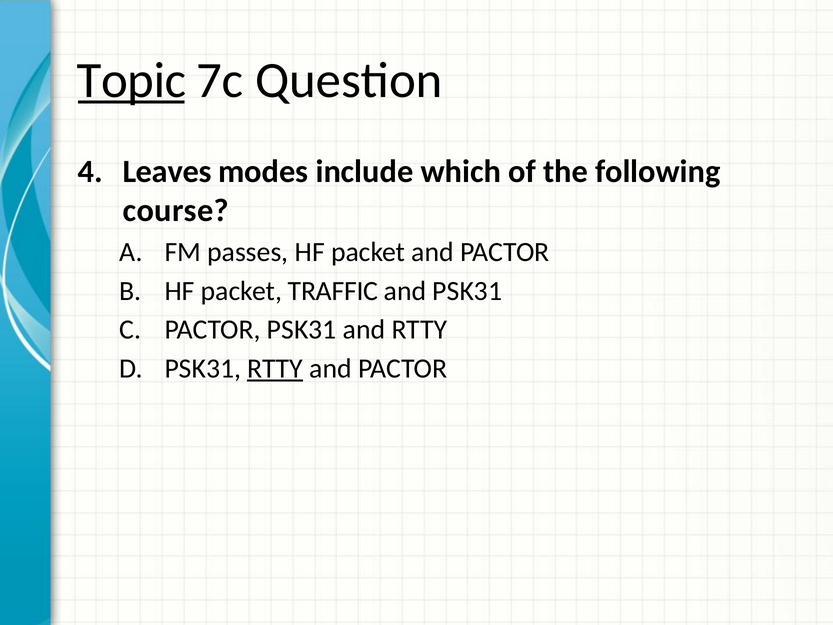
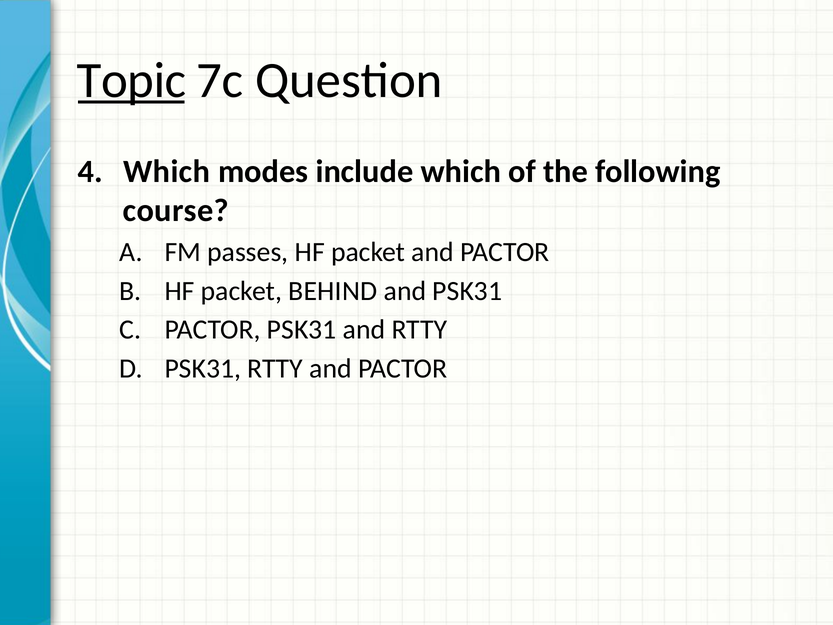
Leaves at (167, 172): Leaves -> Which
TRAFFIC: TRAFFIC -> BEHIND
RTTY at (275, 368) underline: present -> none
